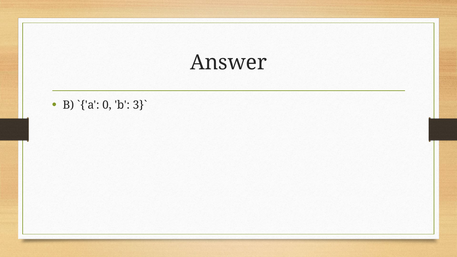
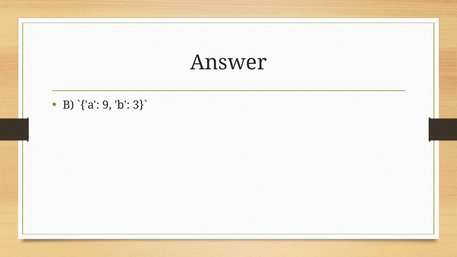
0: 0 -> 9
